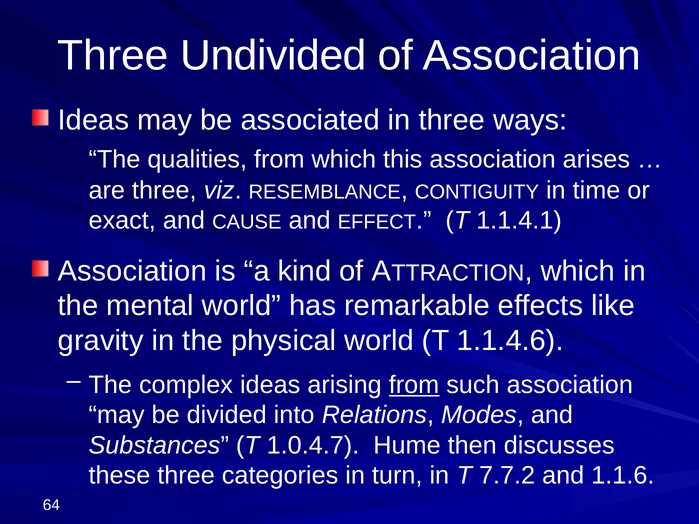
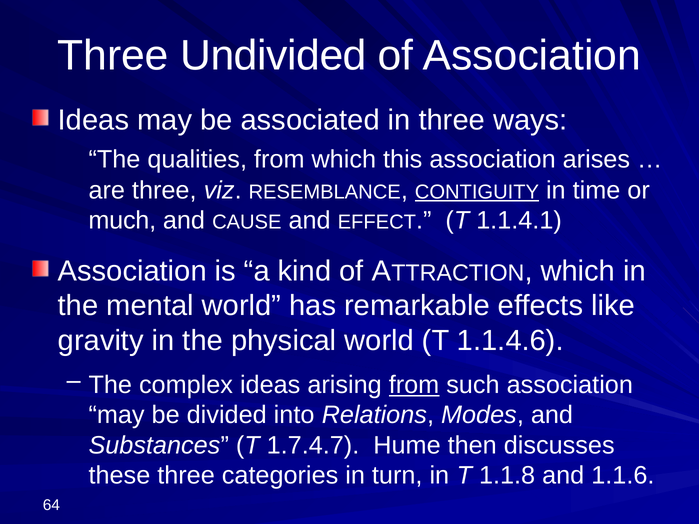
CONTIGUITY underline: none -> present
exact: exact -> much
1.0.4.7: 1.0.4.7 -> 1.7.4.7
7.7.2: 7.7.2 -> 1.1.8
